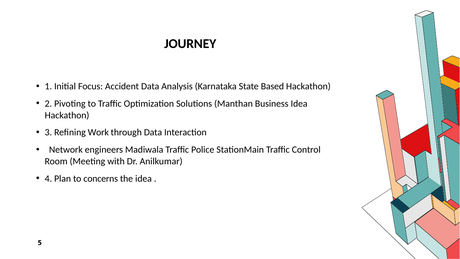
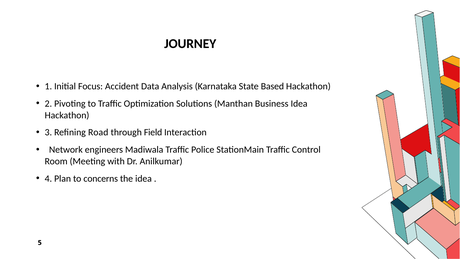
Work: Work -> Road
through Data: Data -> Field
